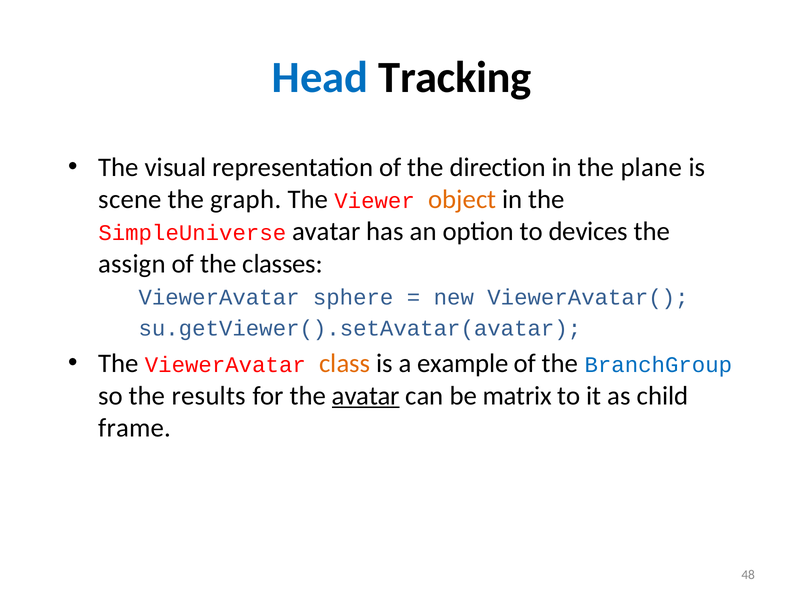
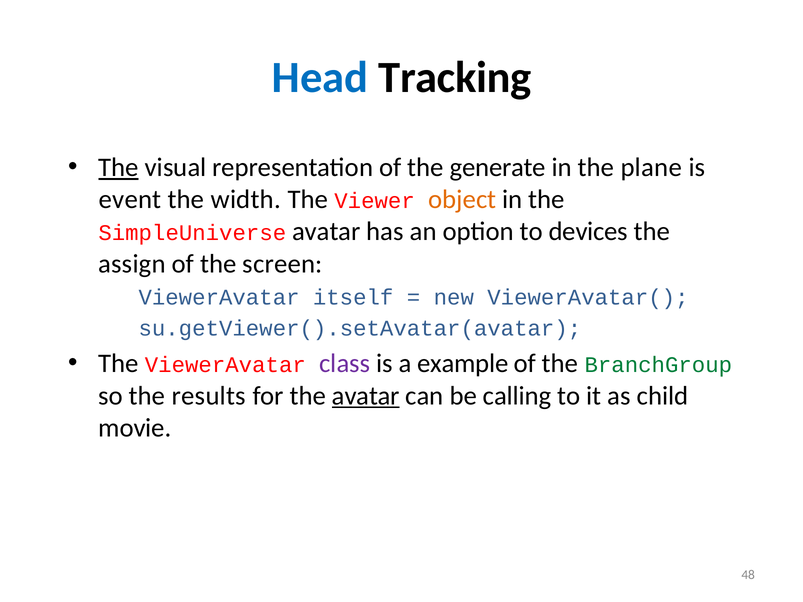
The at (119, 168) underline: none -> present
direction: direction -> generate
scene: scene -> event
graph: graph -> width
classes: classes -> screen
sphere: sphere -> itself
class colour: orange -> purple
BranchGroup colour: blue -> green
matrix: matrix -> calling
frame: frame -> movie
